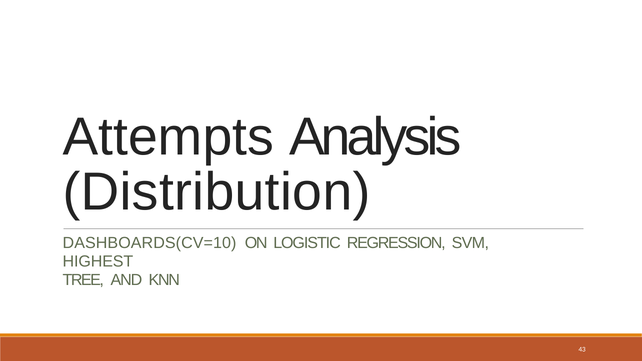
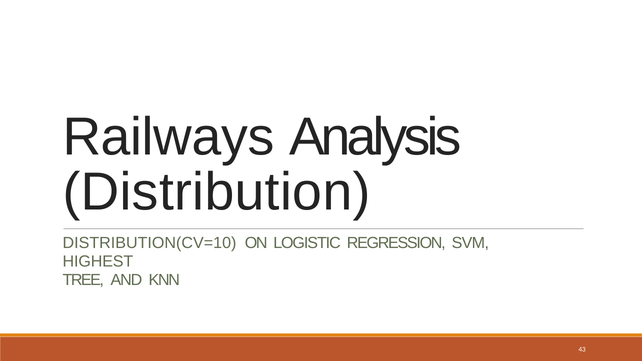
Attempts: Attempts -> Railways
DASHBOARDS(CV=10: DASHBOARDS(CV=10 -> DISTRIBUTION(CV=10
